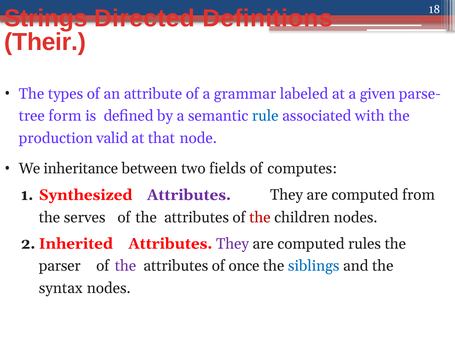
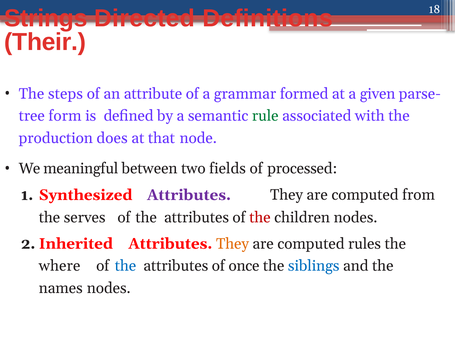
types: types -> steps
labeled: labeled -> formed
rule colour: blue -> green
valid: valid -> does
inheritance: inheritance -> meaningful
computes: computes -> processed
They at (232, 244) colour: purple -> orange
parser: parser -> where
the at (126, 266) colour: purple -> blue
syntax: syntax -> names
